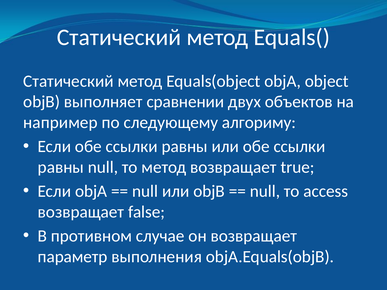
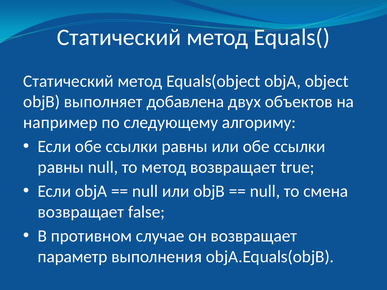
сравнении: сравнении -> добавлена
access: access -> смена
